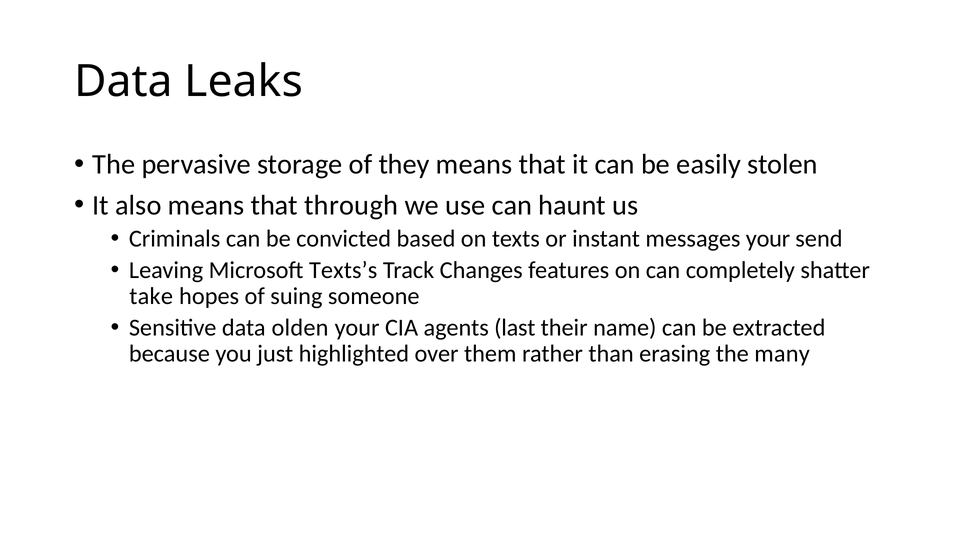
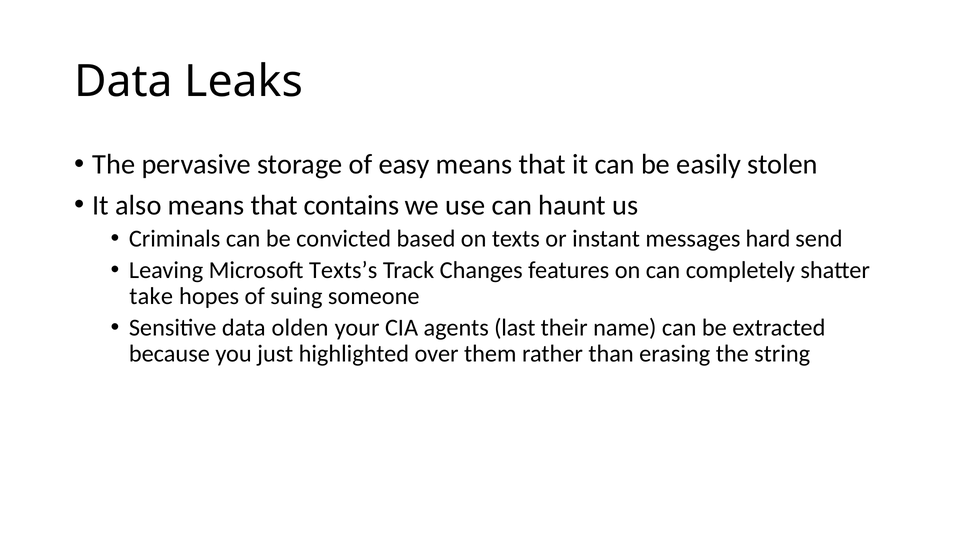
they: they -> easy
through: through -> contains
messages your: your -> hard
many: many -> string
